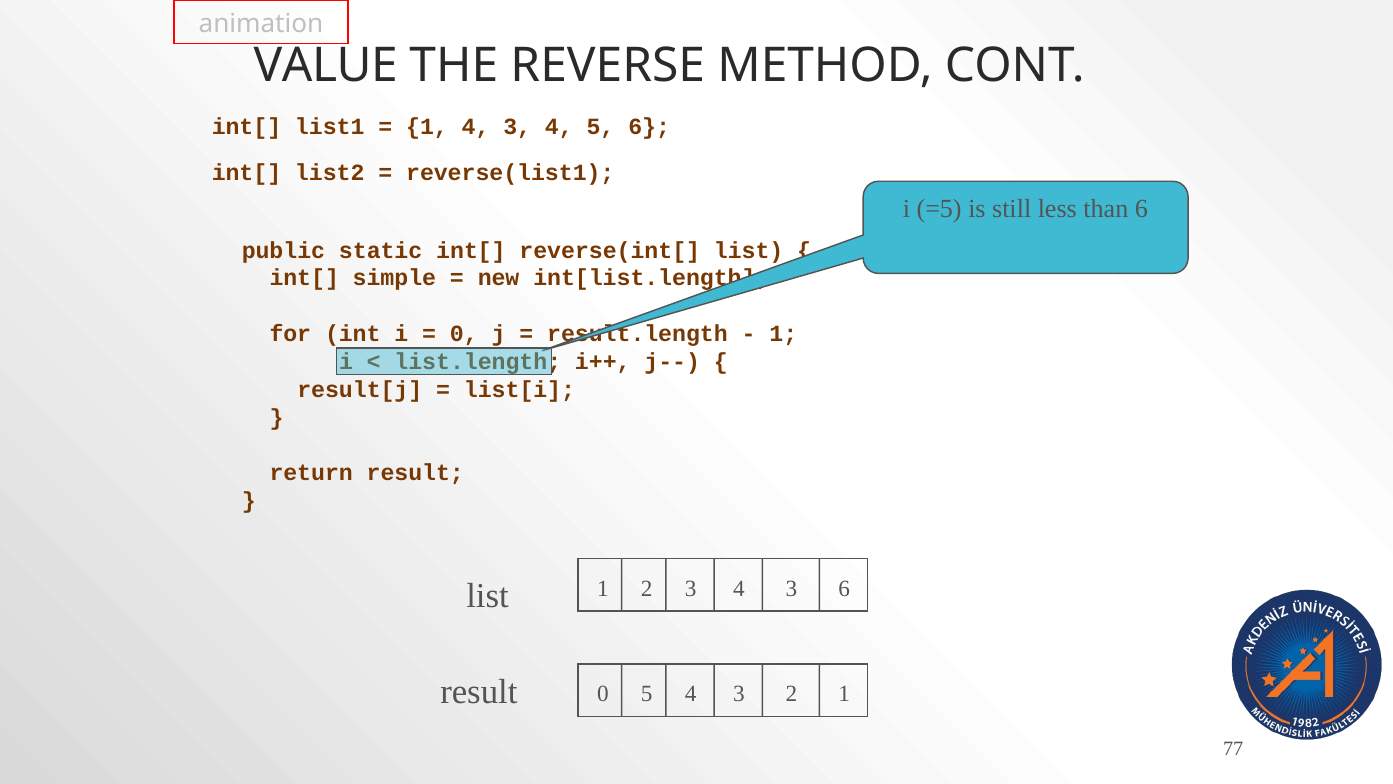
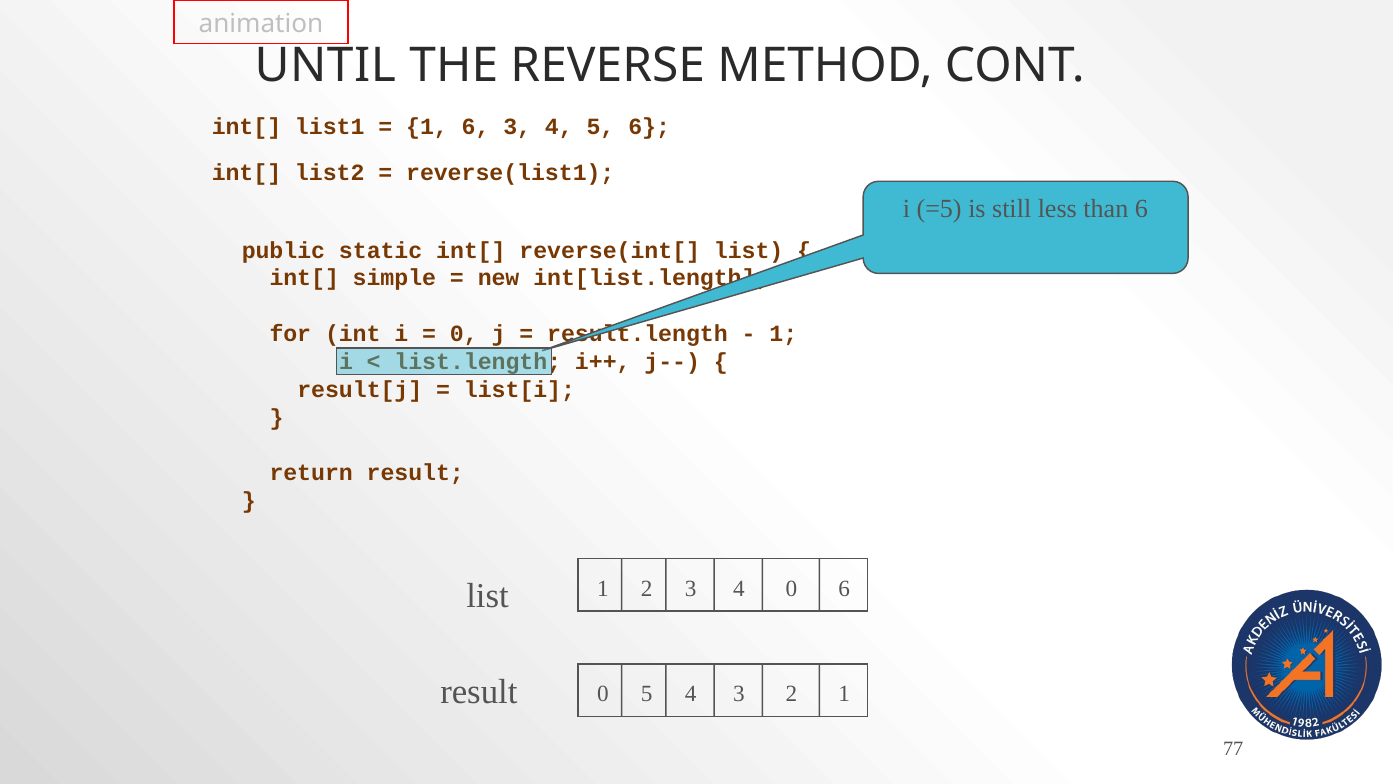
VALUE: VALUE -> UNTIL
1 4: 4 -> 6
3 4 3: 3 -> 0
